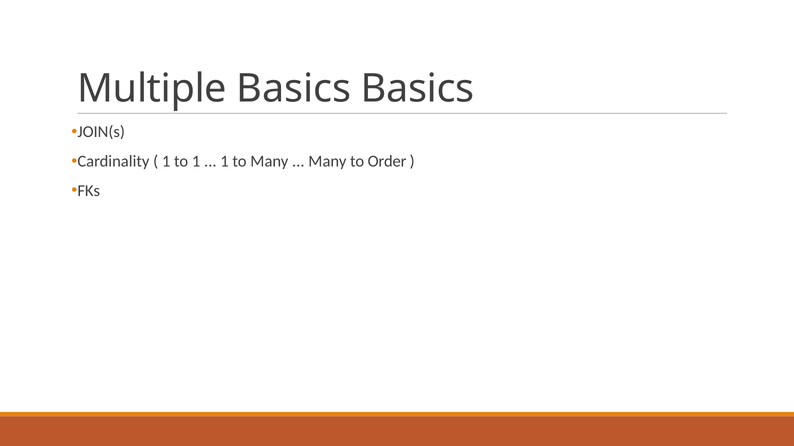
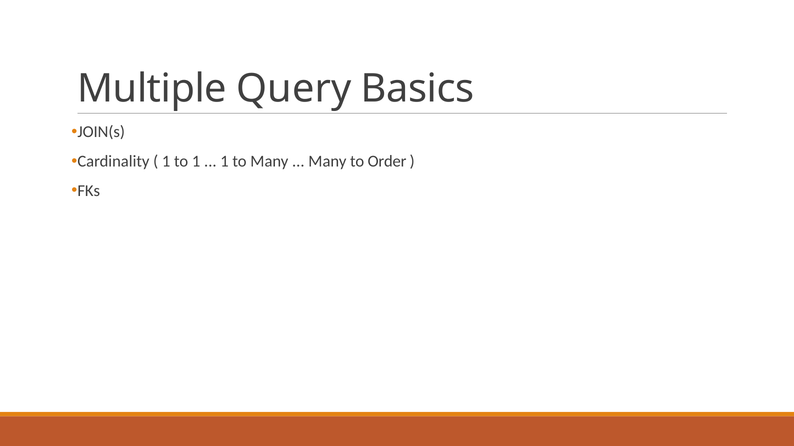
Multiple Basics: Basics -> Query
